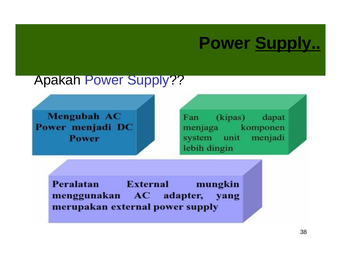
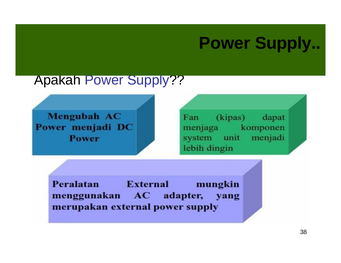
Supply at (288, 43) underline: present -> none
